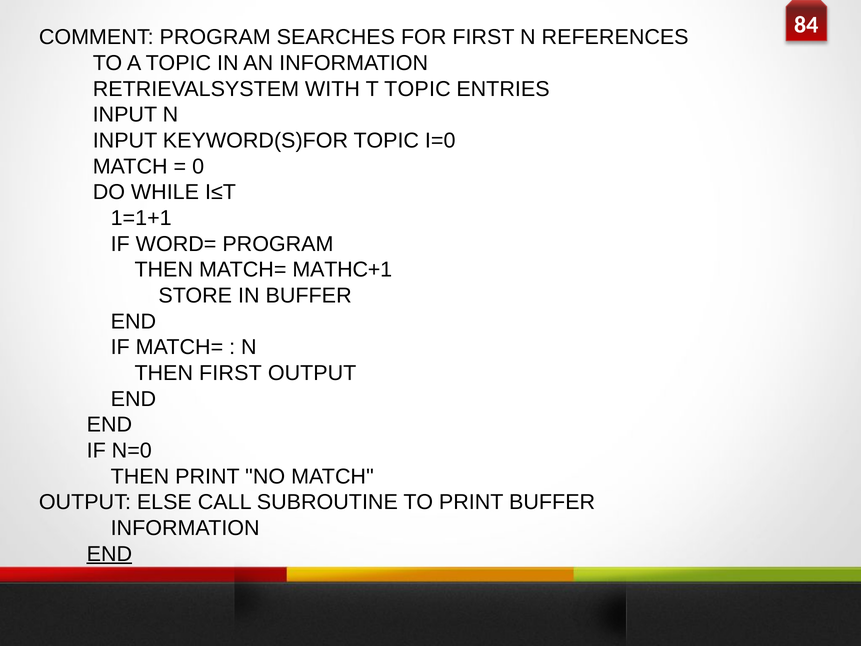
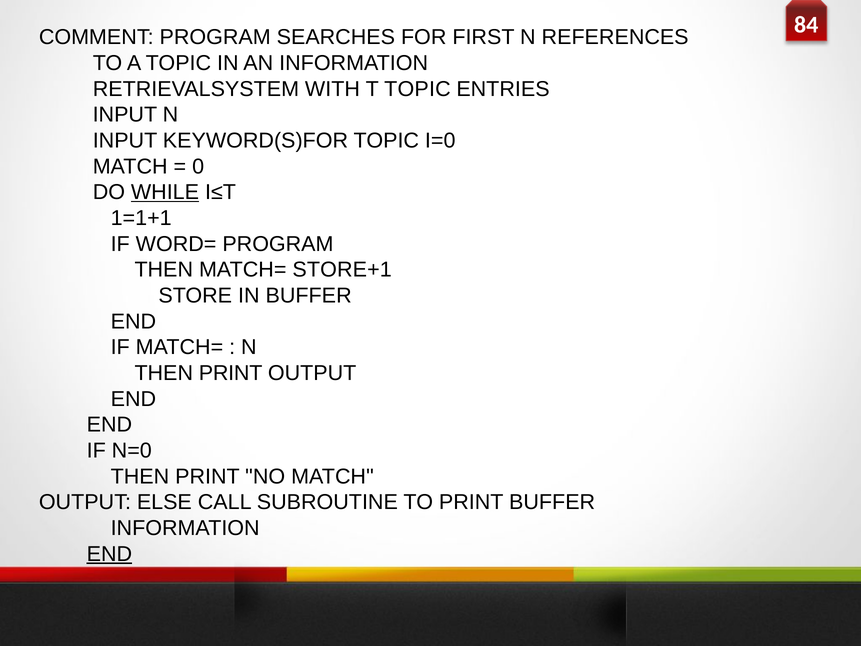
WHILE underline: none -> present
MATHC+1: MATHC+1 -> STORE+1
FIRST at (230, 373): FIRST -> PRINT
